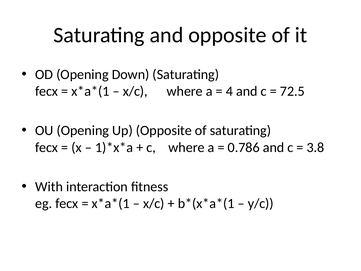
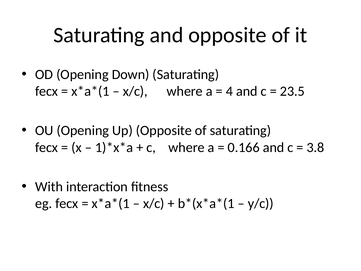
72.5: 72.5 -> 23.5
0.786: 0.786 -> 0.166
